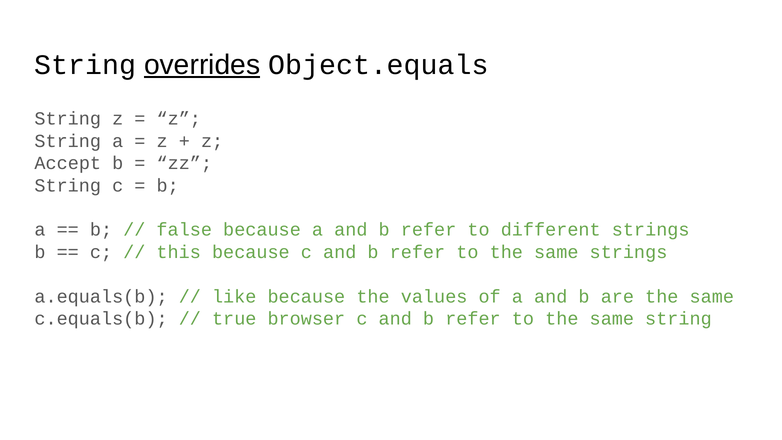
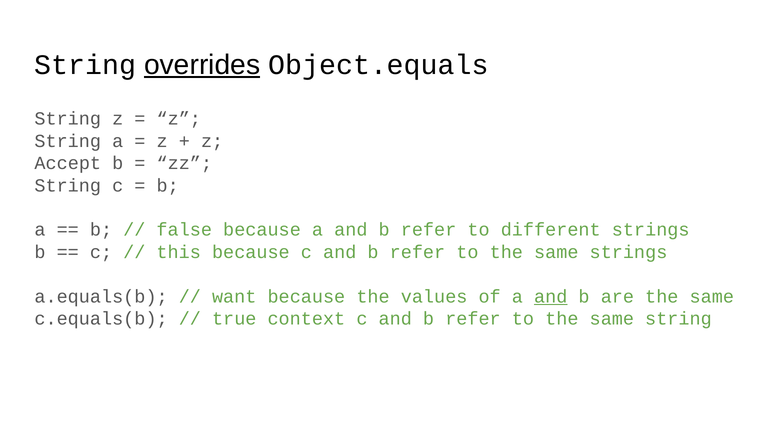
like: like -> want
and at (551, 296) underline: none -> present
browser: browser -> context
